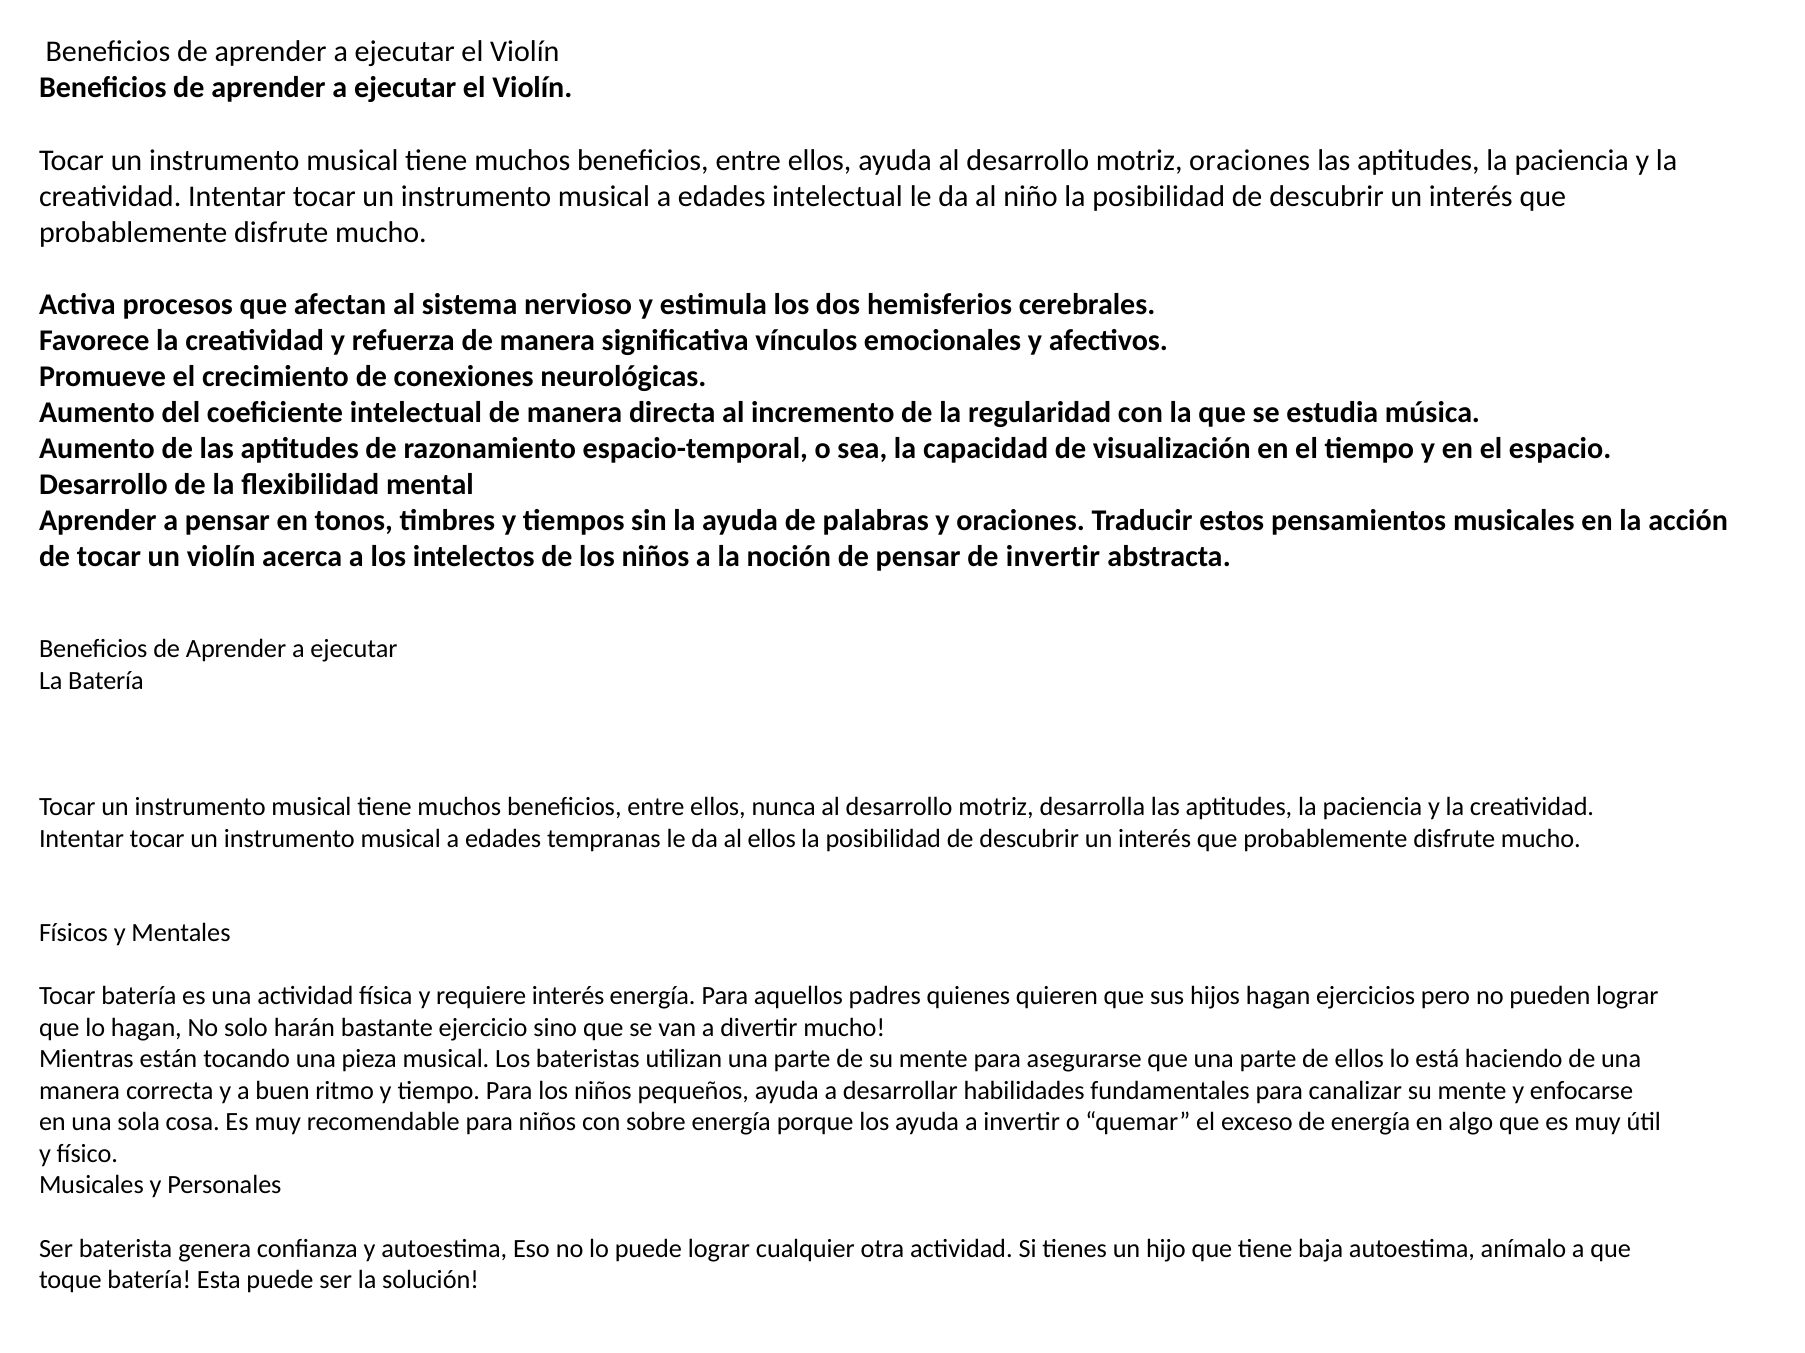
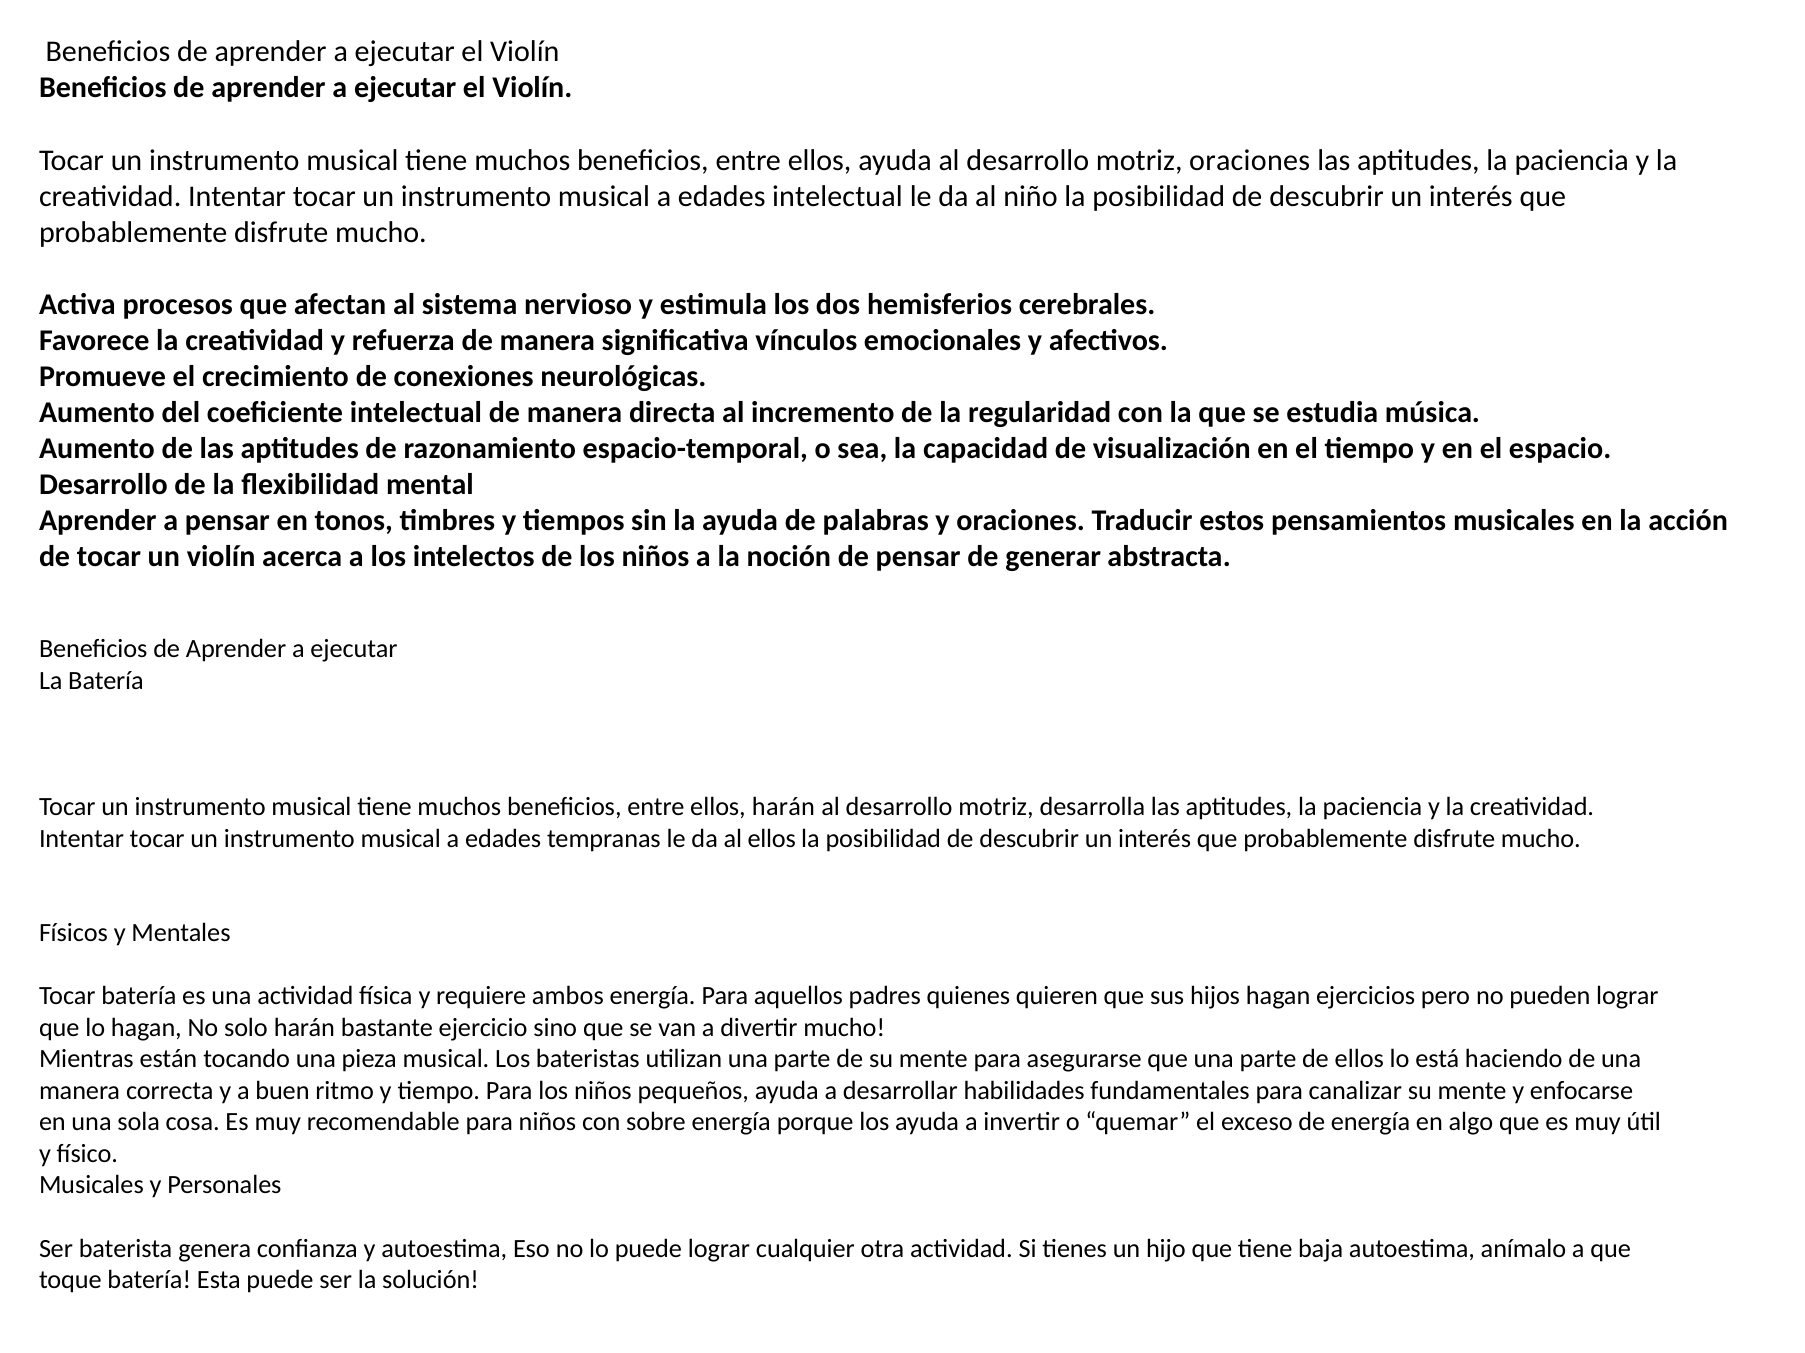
de invertir: invertir -> generar
ellos nunca: nunca -> harán
requiere interés: interés -> ambos
